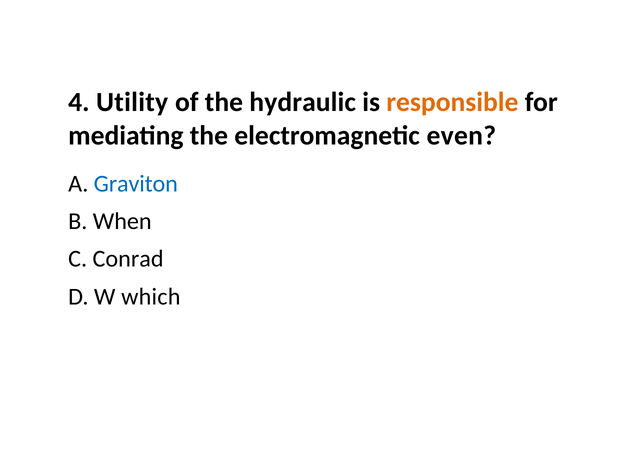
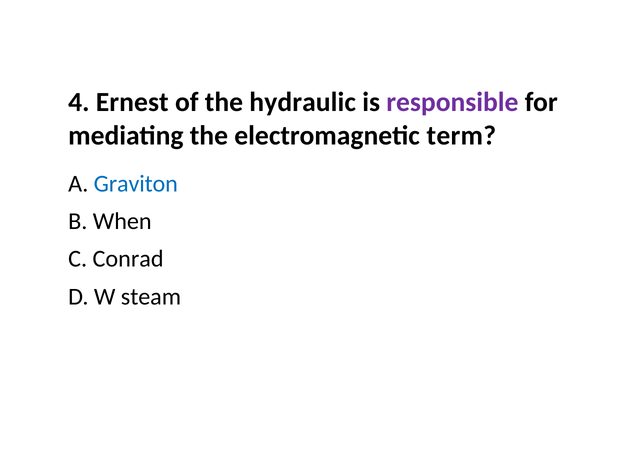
Utility: Utility -> Ernest
responsible colour: orange -> purple
even: even -> term
which: which -> steam
